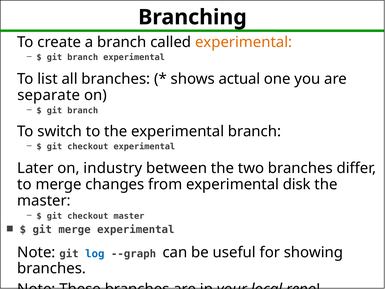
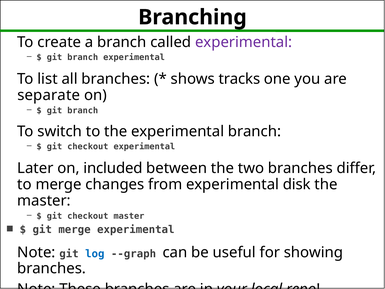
experimental at (244, 42) colour: orange -> purple
actual: actual -> tracks
industry: industry -> included
